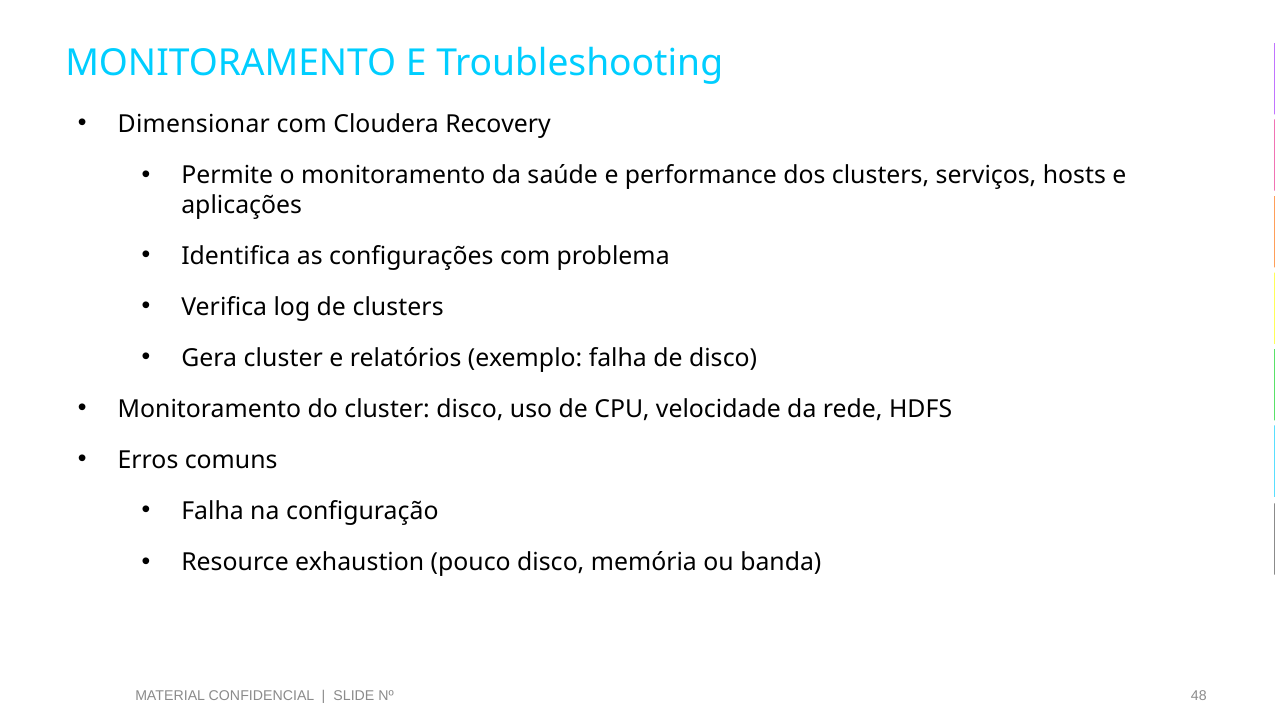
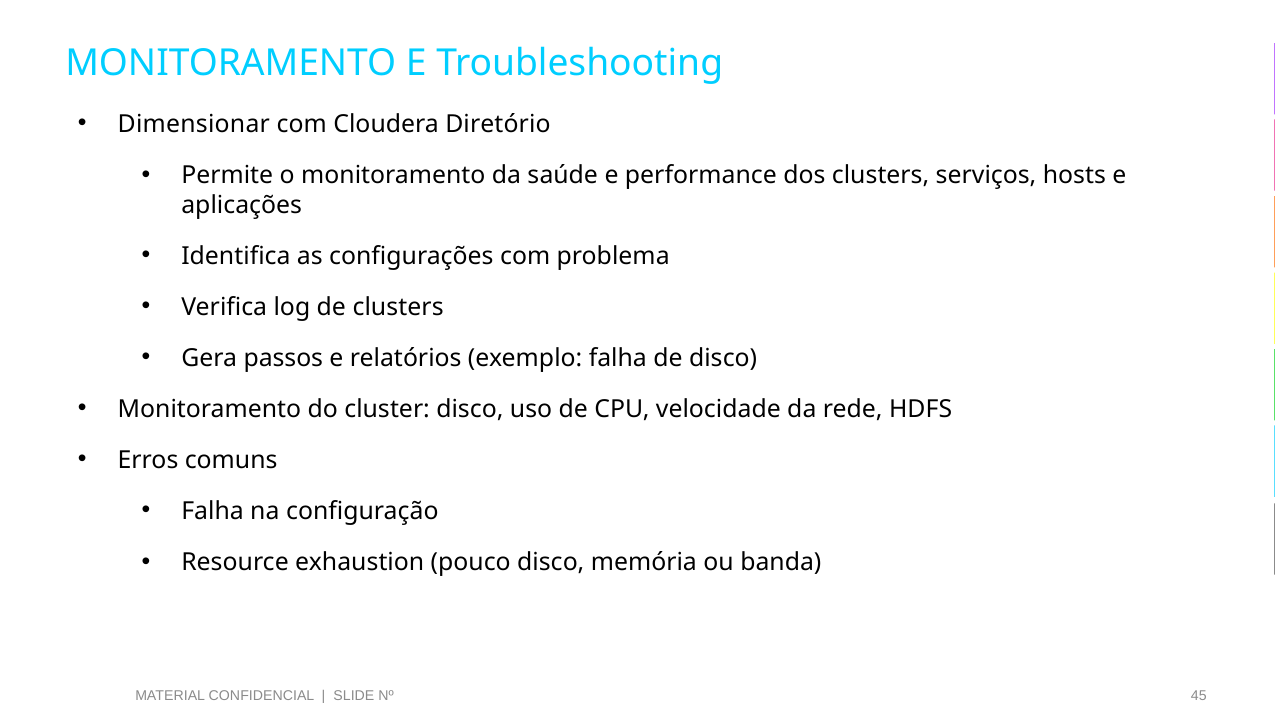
Recovery: Recovery -> Diretório
Gera cluster: cluster -> passos
48: 48 -> 45
